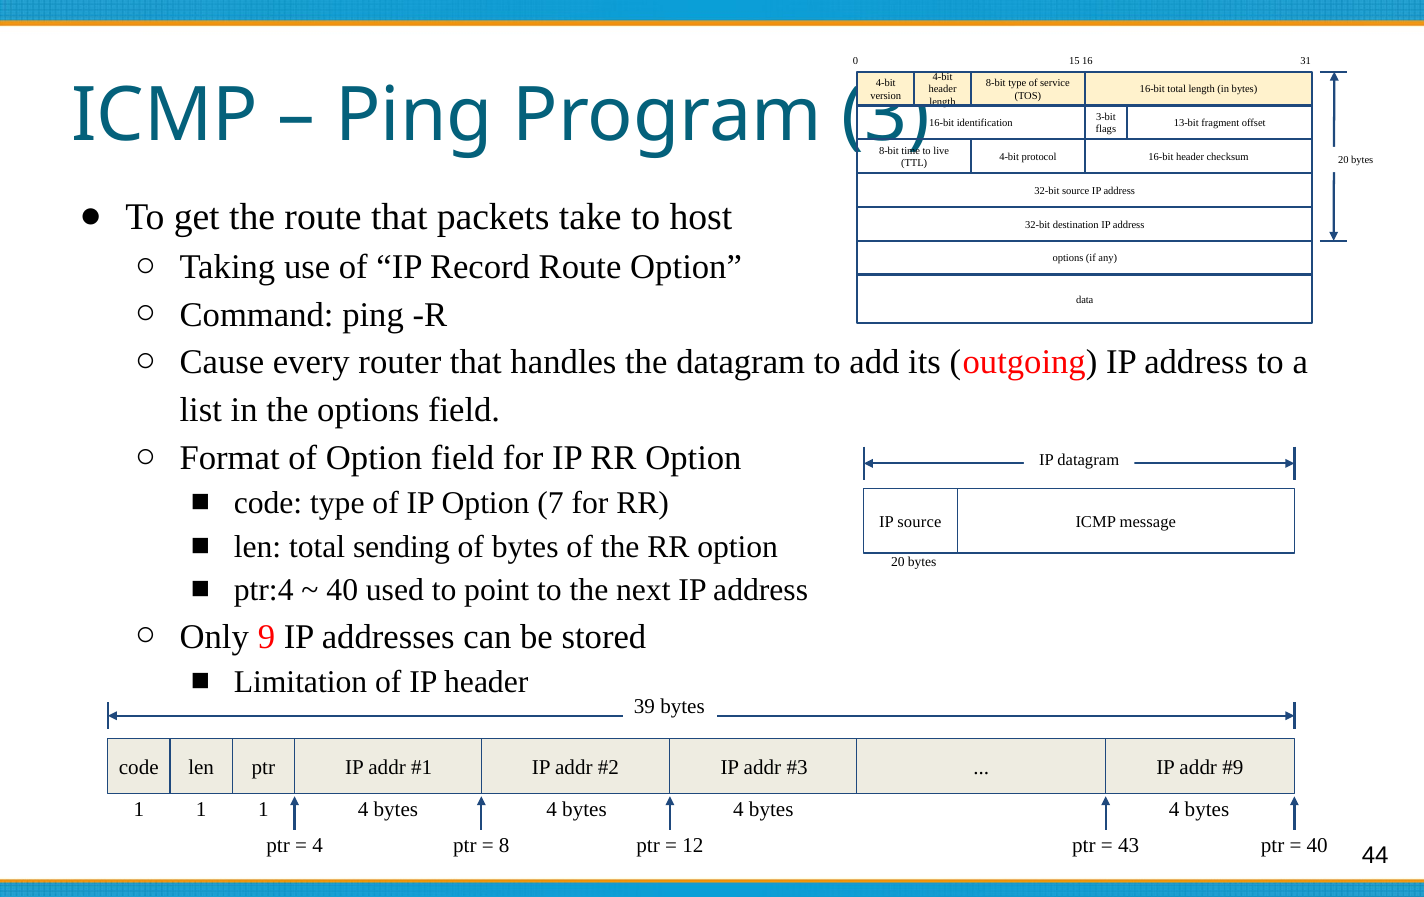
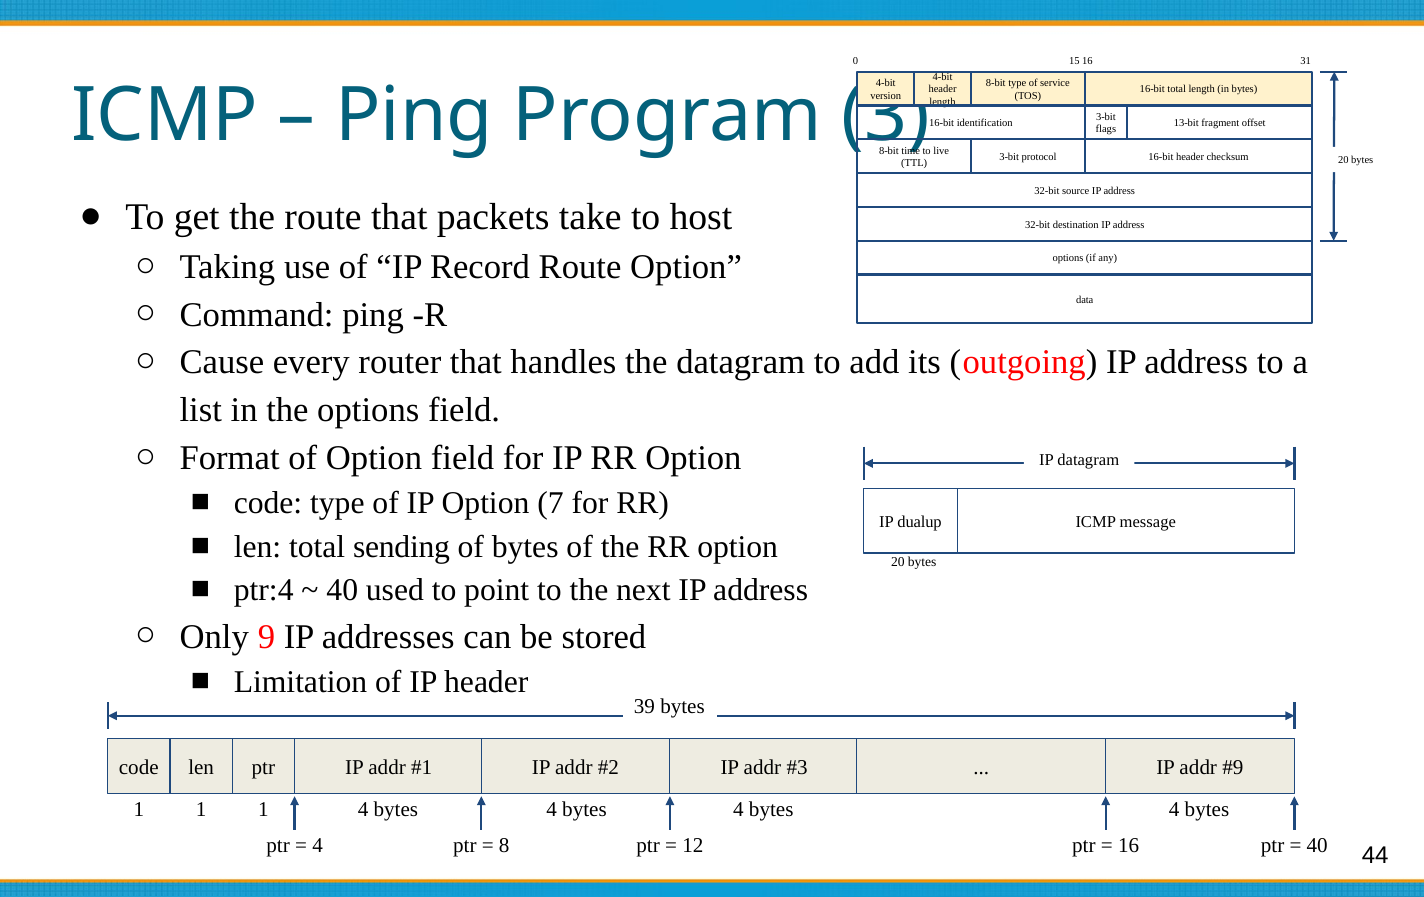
4-bit at (1009, 157): 4-bit -> 3-bit
IP source: source -> dualup
43 at (1129, 846): 43 -> 16
